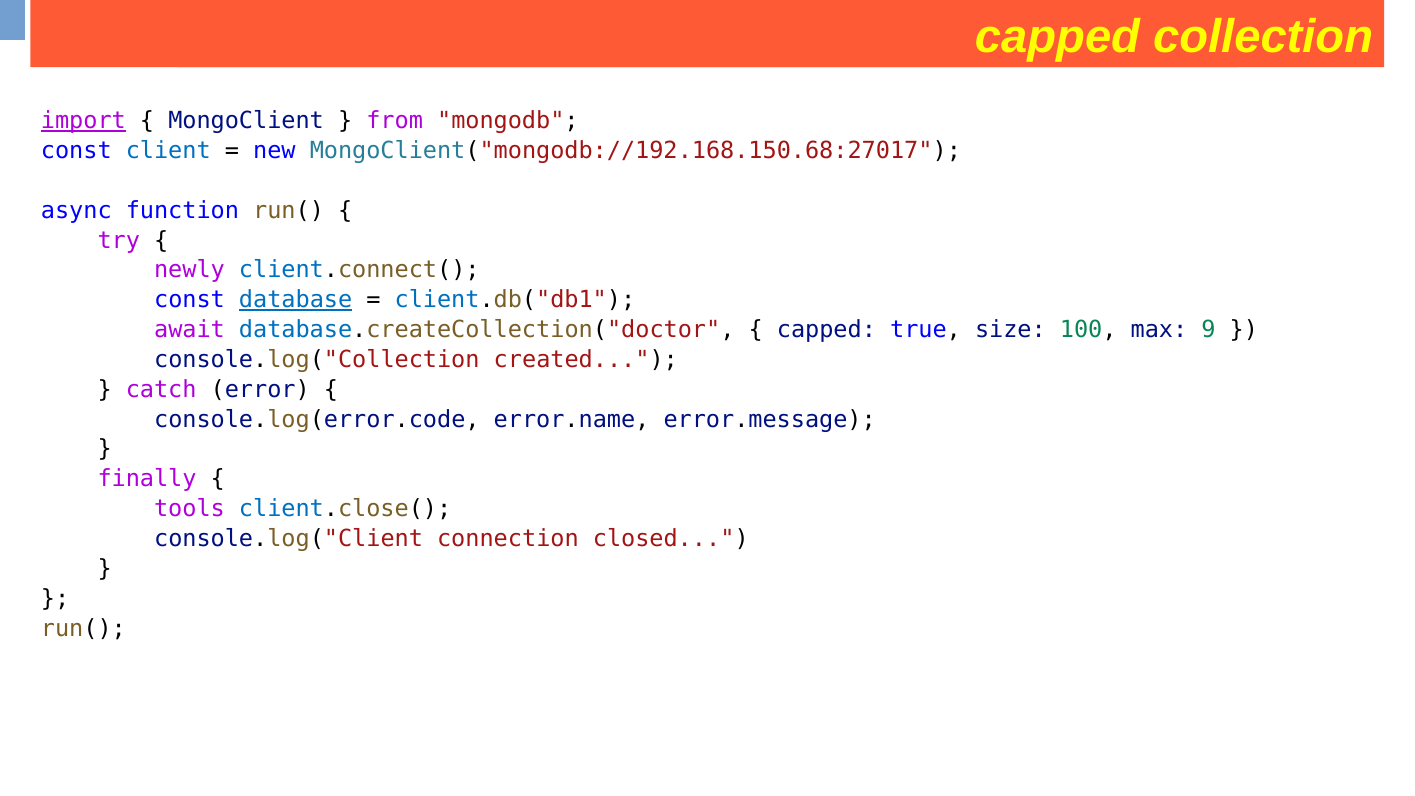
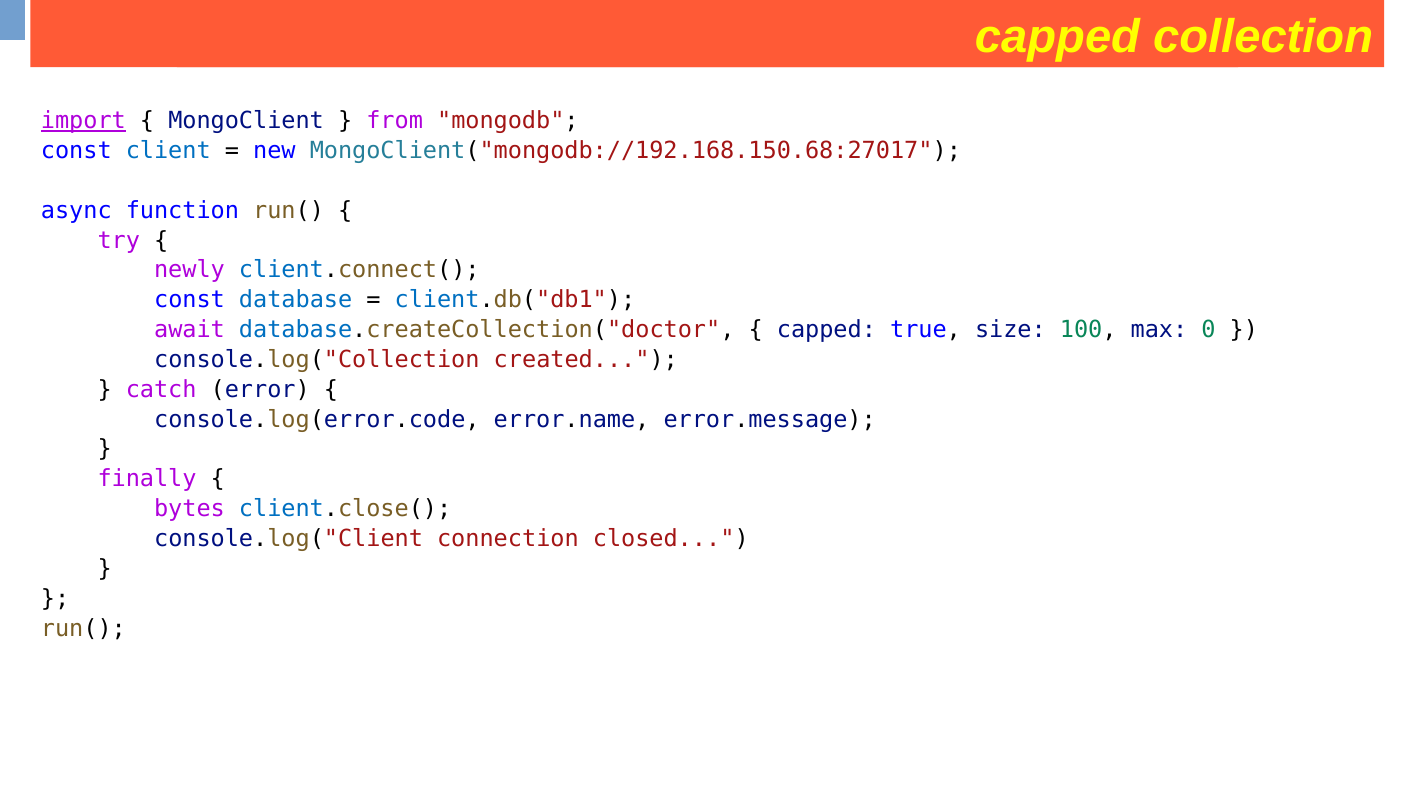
database underline: present -> none
9: 9 -> 0
tools: tools -> bytes
